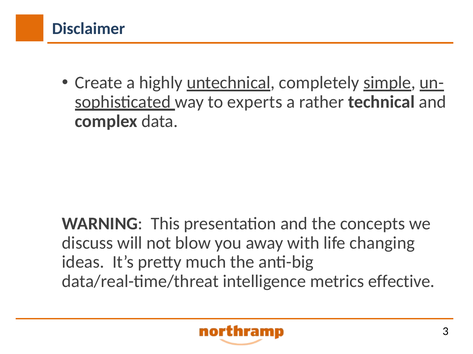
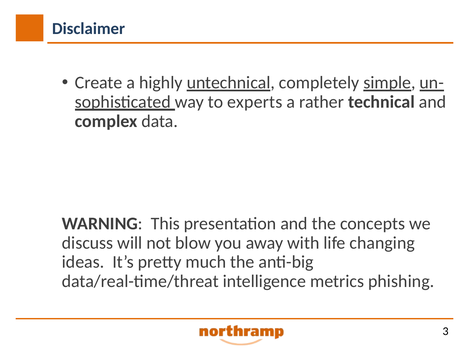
effective: effective -> phishing
